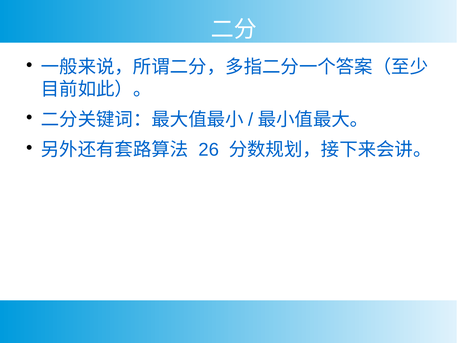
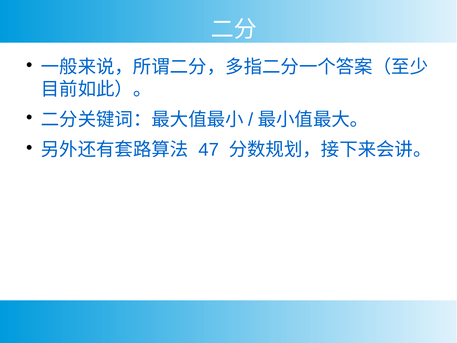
26: 26 -> 47
